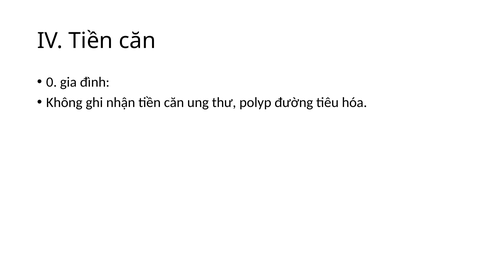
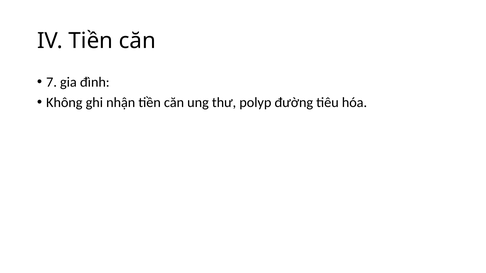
0: 0 -> 7
